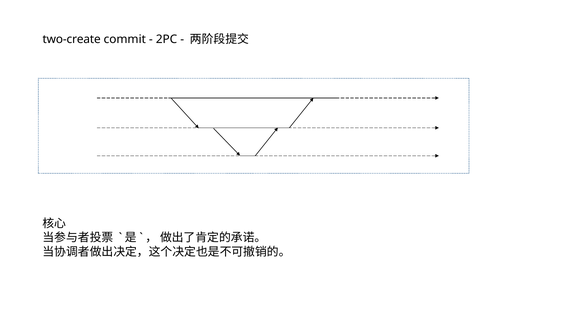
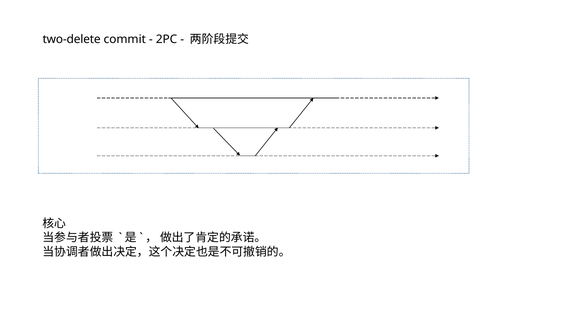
two-create: two-create -> two-delete
